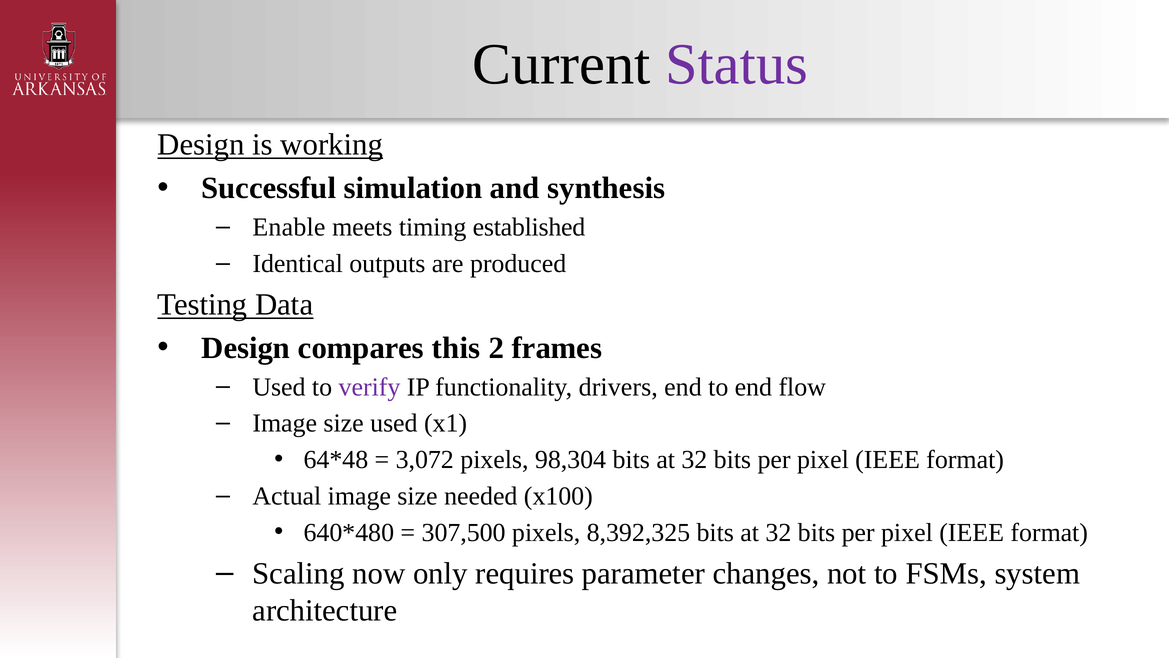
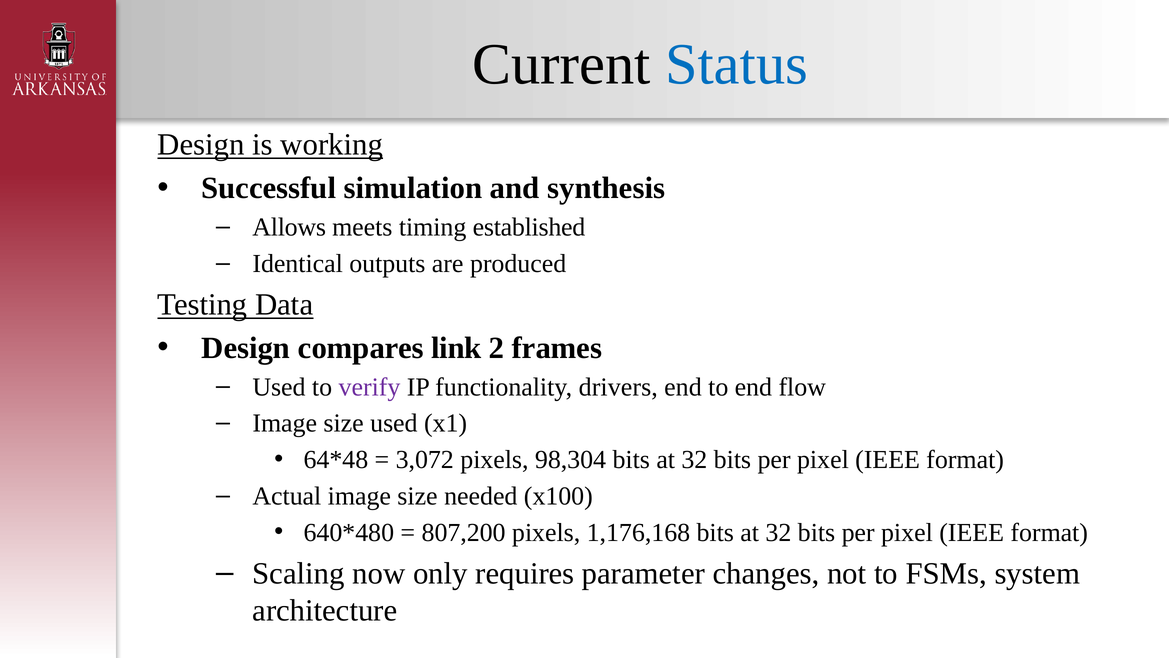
Status colour: purple -> blue
Enable: Enable -> Allows
this: this -> link
307,500: 307,500 -> 807,200
8,392,325: 8,392,325 -> 1,176,168
